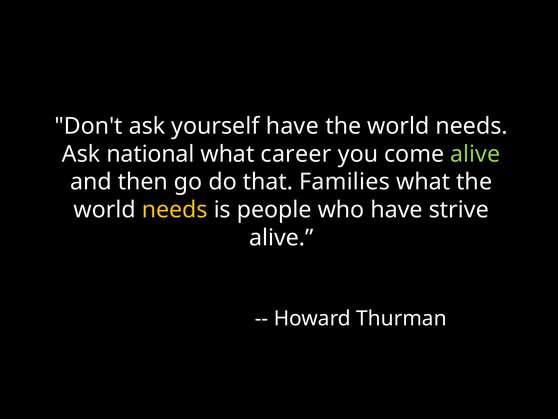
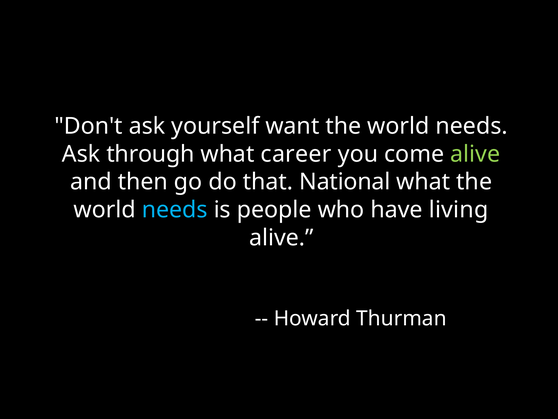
yourself have: have -> want
national: national -> through
Families: Families -> National
needs at (175, 210) colour: yellow -> light blue
strive: strive -> living
